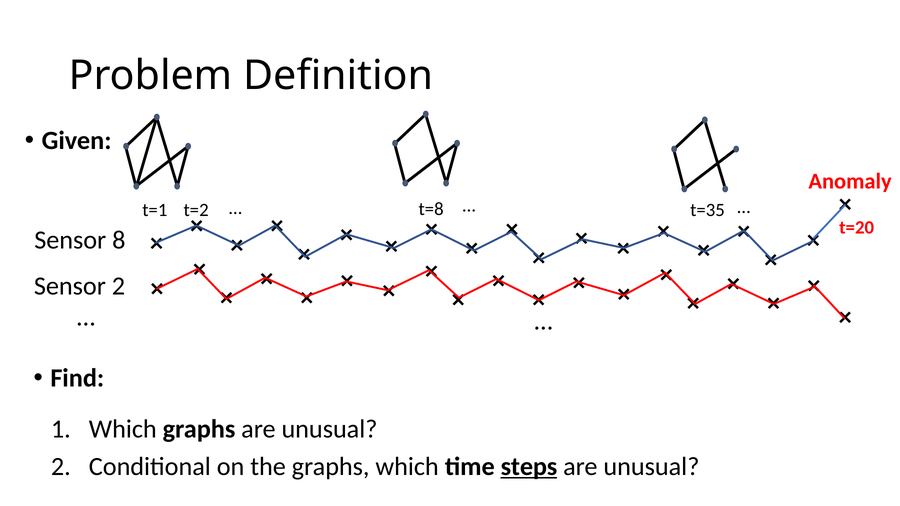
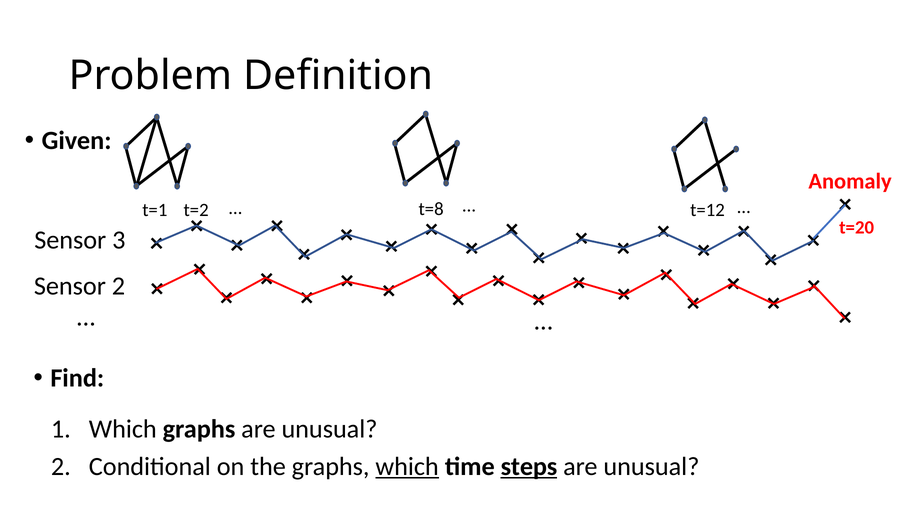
t=35: t=35 -> t=12
8: 8 -> 3
which at (407, 467) underline: none -> present
